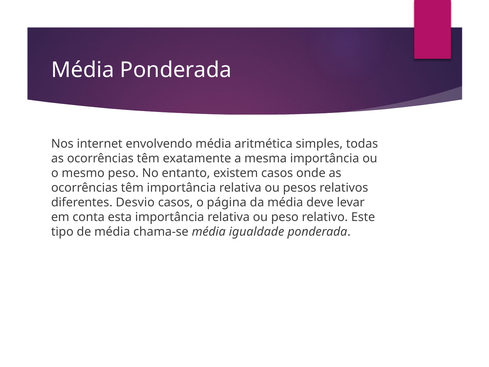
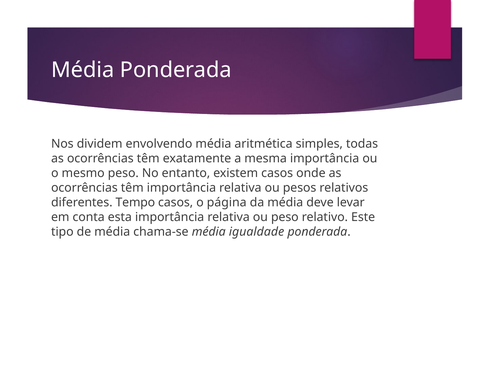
internet: internet -> dividem
Desvio: Desvio -> Tempo
